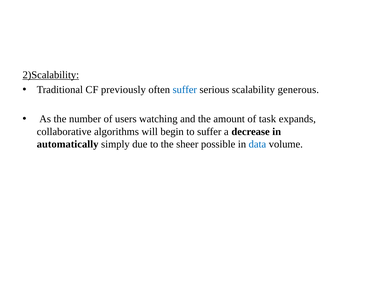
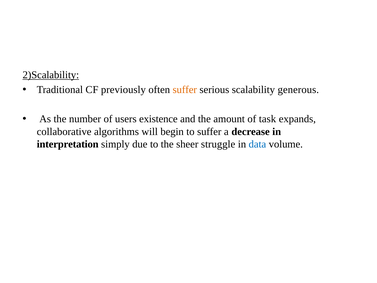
suffer at (185, 90) colour: blue -> orange
watching: watching -> existence
automatically: automatically -> interpretation
possible: possible -> struggle
